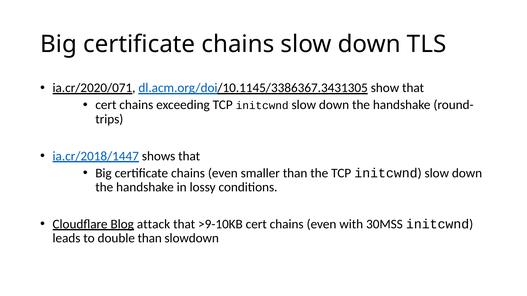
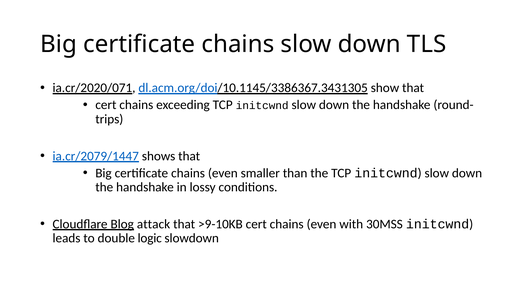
ia.cr/2018/1447: ia.cr/2018/1447 -> ia.cr/2079/1447
double than: than -> logic
